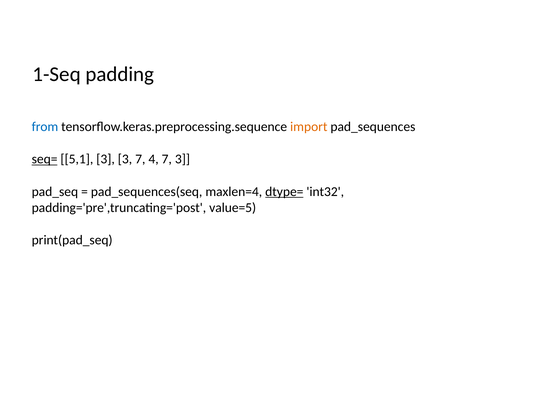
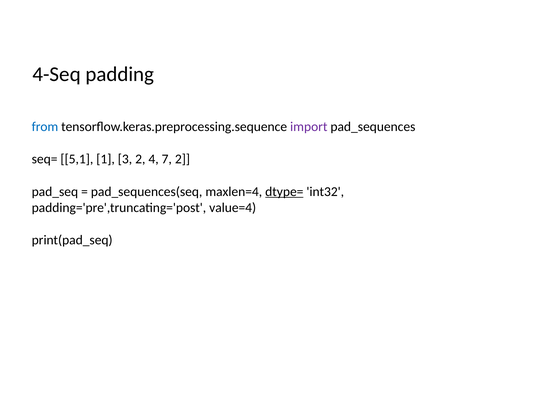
1-Seq: 1-Seq -> 4-Seq
import colour: orange -> purple
seq= underline: present -> none
5,1 3: 3 -> 1
3 7: 7 -> 2
7 3: 3 -> 2
value=5: value=5 -> value=4
